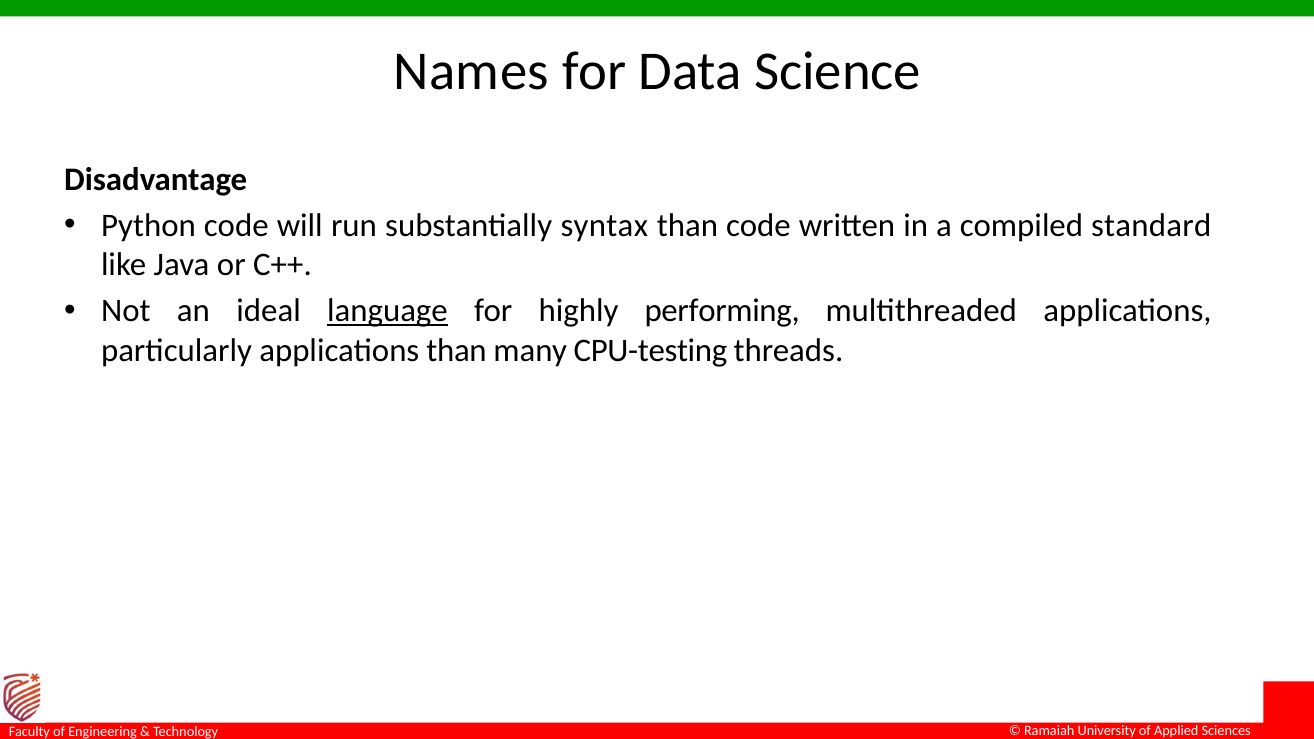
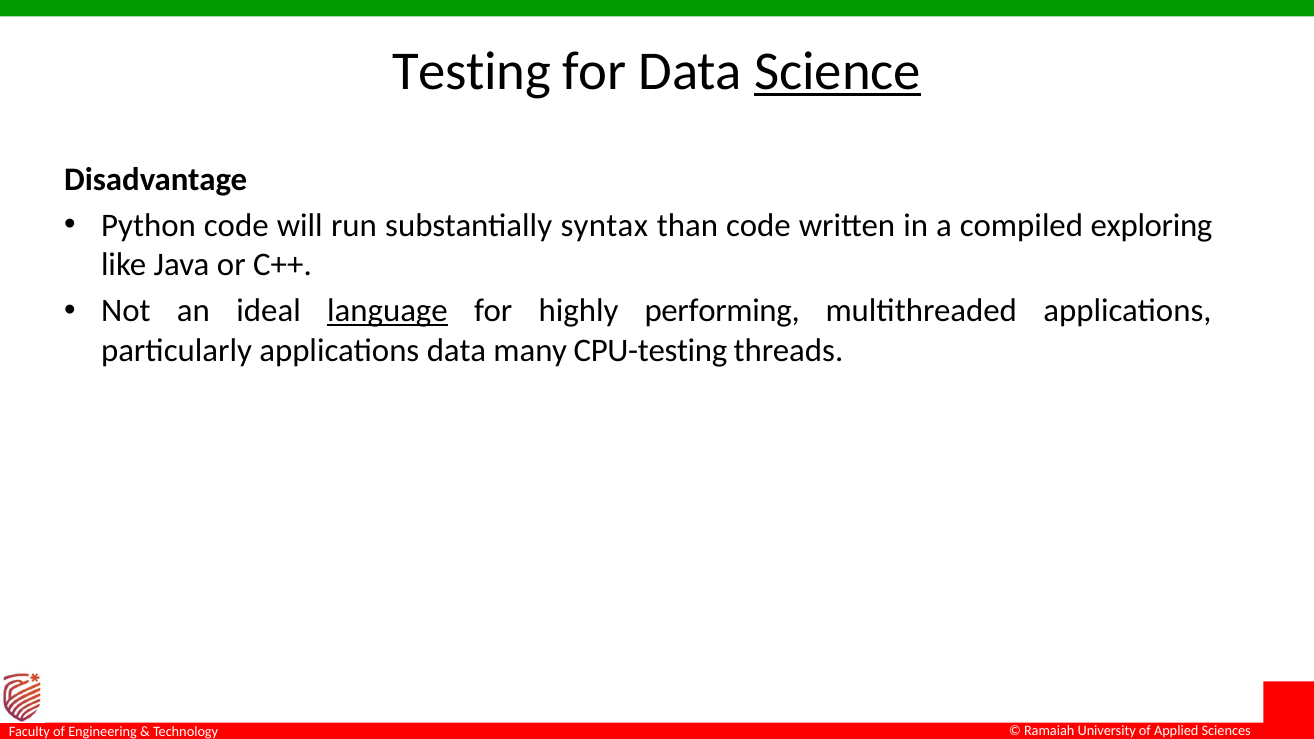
Names: Names -> Testing
Science underline: none -> present
standard: standard -> exploring
applications than: than -> data
